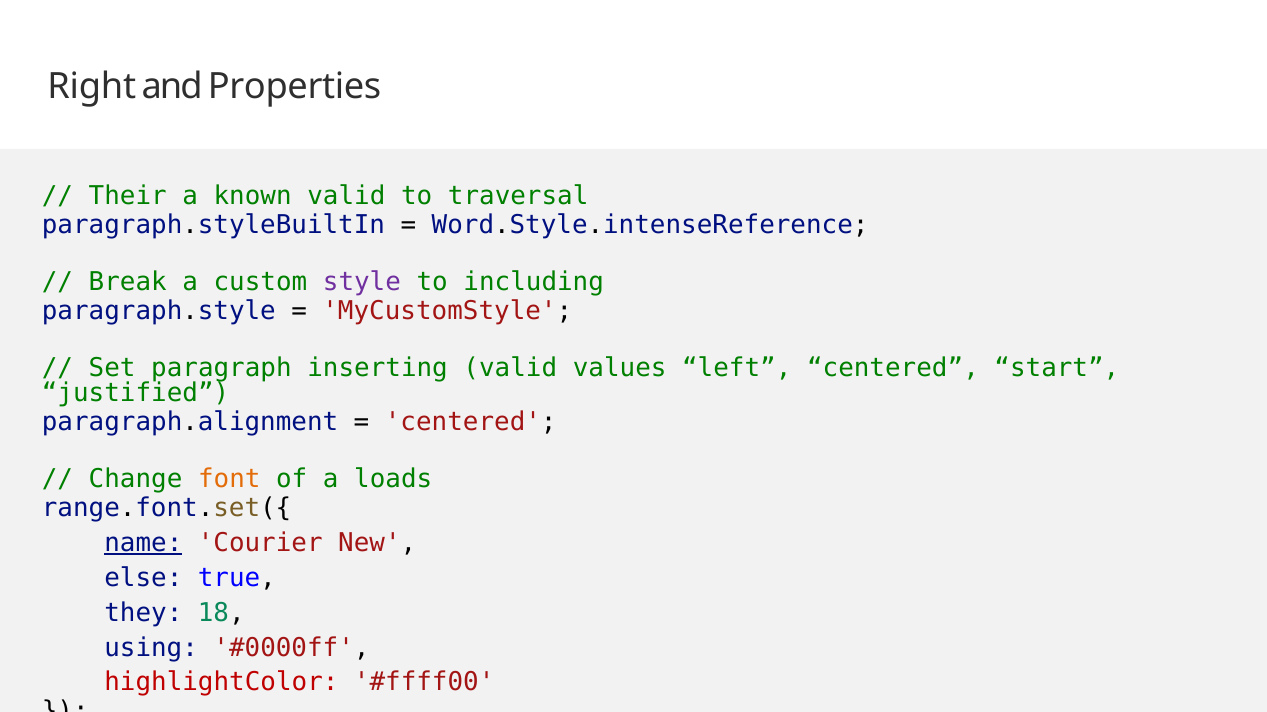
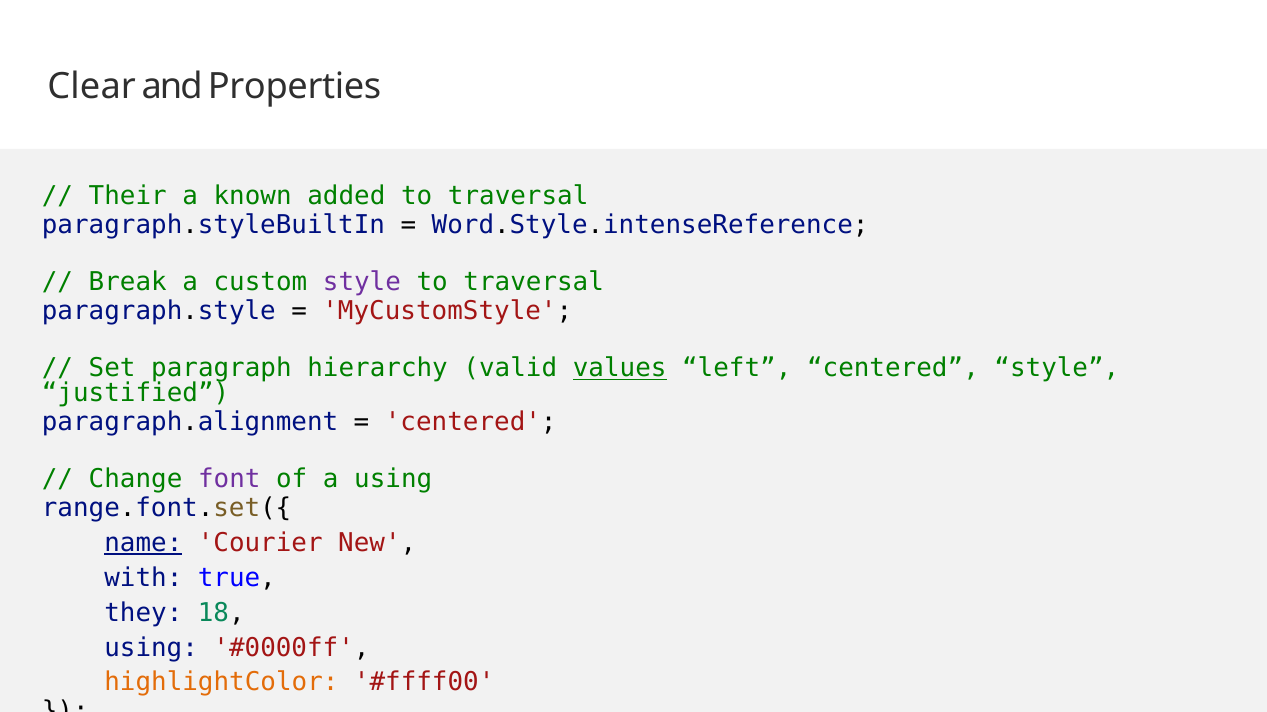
Right: Right -> Clear
known valid: valid -> added
including at (534, 282): including -> traversal
inserting: inserting -> hierarchy
values underline: none -> present
centered start: start -> style
font colour: orange -> purple
a loads: loads -> using
else: else -> with
highlightColor colour: red -> orange
